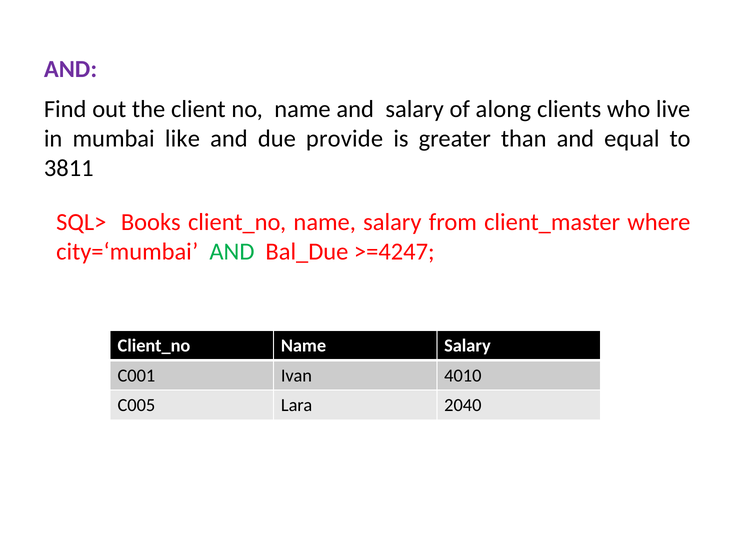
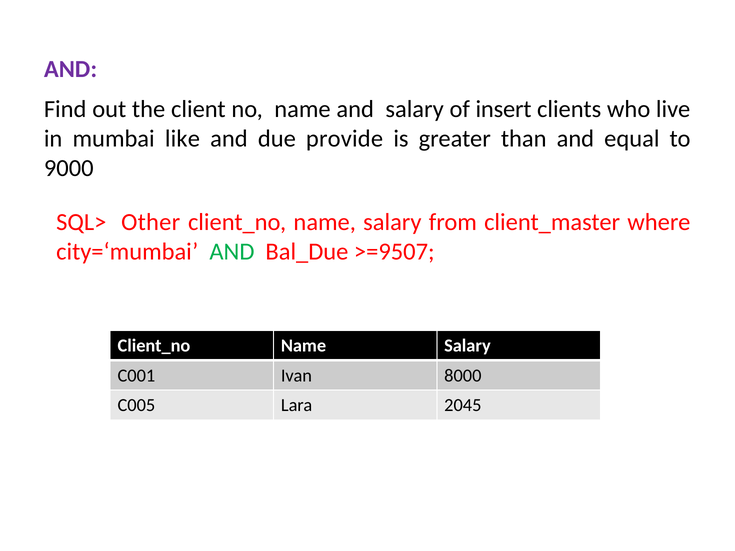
along: along -> insert
3811: 3811 -> 9000
Books: Books -> Other
>=4247: >=4247 -> >=9507
4010: 4010 -> 8000
2040: 2040 -> 2045
